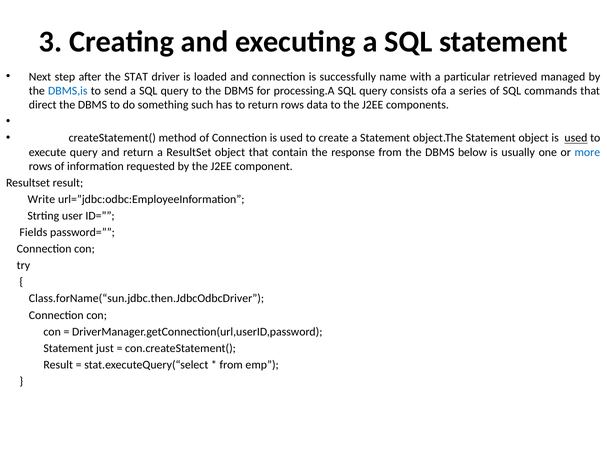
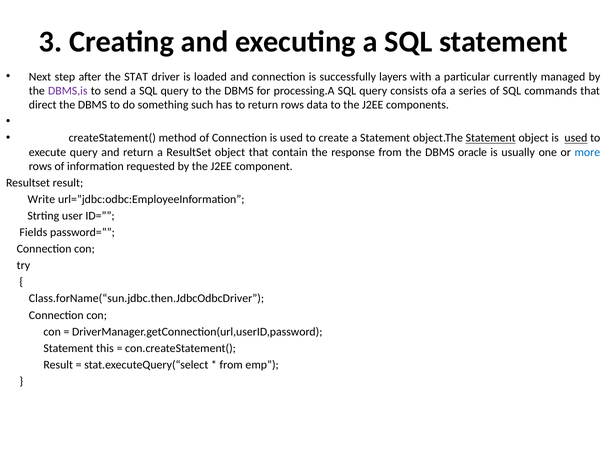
name: name -> layers
retrieved: retrieved -> currently
DBMS,is colour: blue -> purple
Statement at (491, 138) underline: none -> present
below: below -> oracle
just: just -> this
